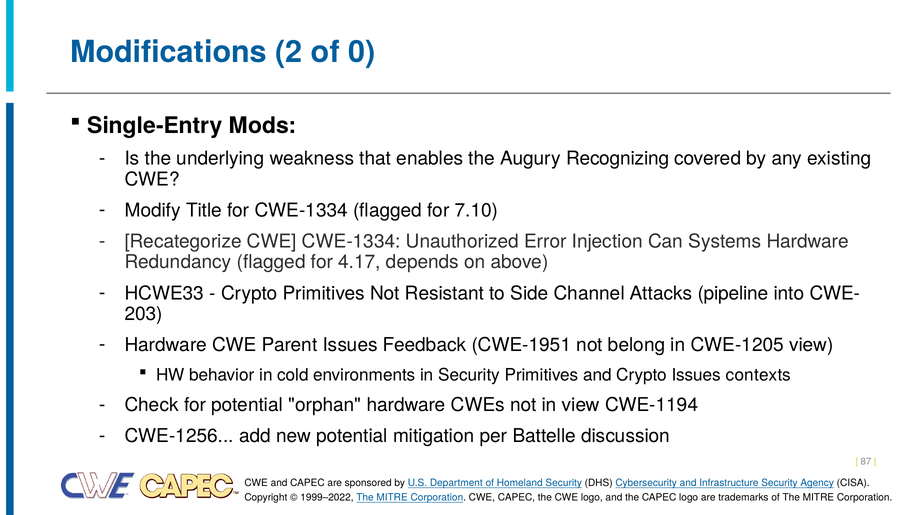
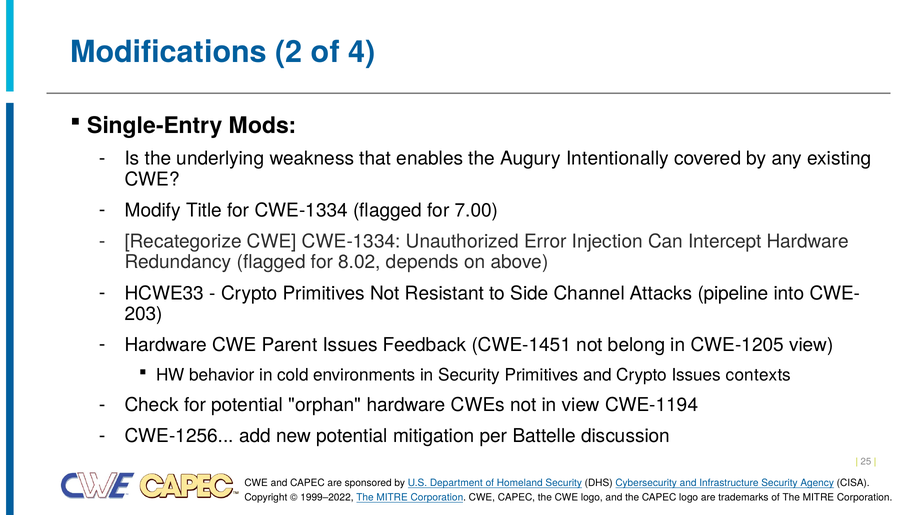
0: 0 -> 4
Recognizing: Recognizing -> Intentionally
7.10: 7.10 -> 7.00
Systems: Systems -> Intercept
4.17: 4.17 -> 8.02
CWE-1951: CWE-1951 -> CWE-1451
87: 87 -> 25
